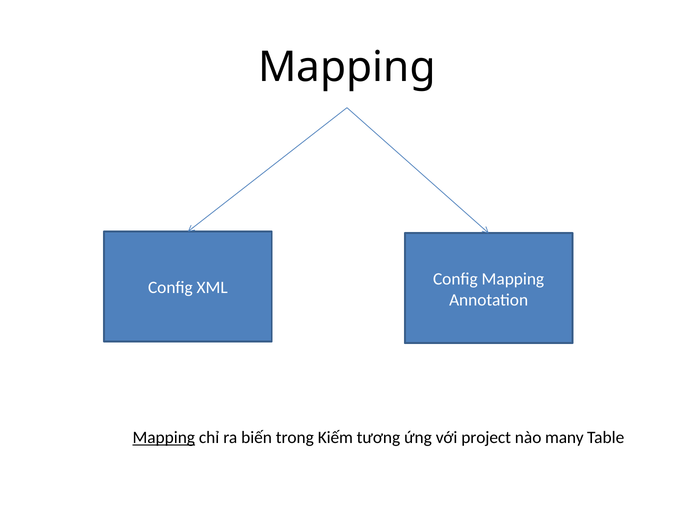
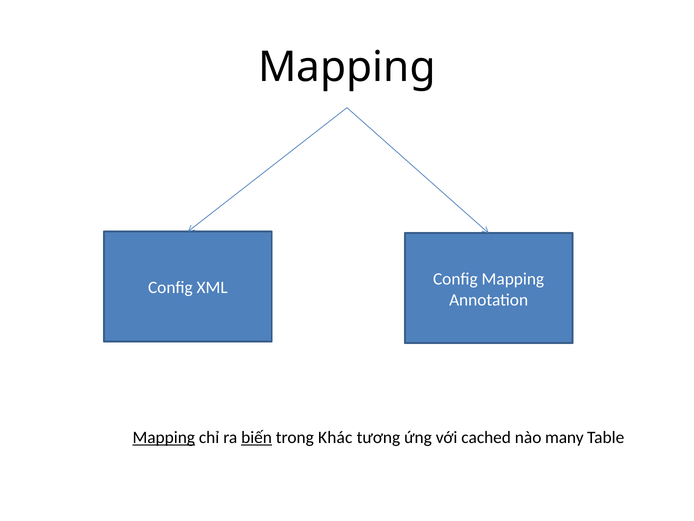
biến underline: none -> present
Kiếm: Kiếm -> Khác
project: project -> cached
